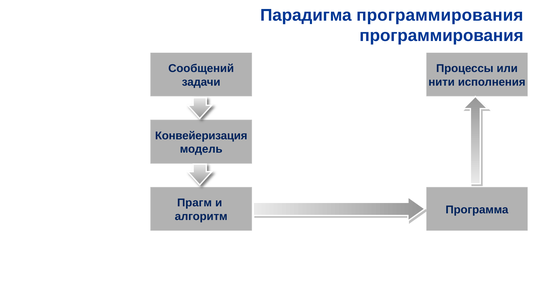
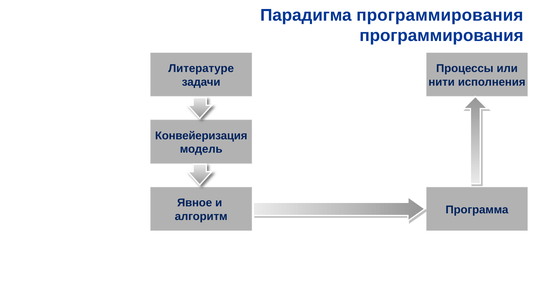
Сообщений: Сообщений -> Литературе
Прагм: Прагм -> Явное
